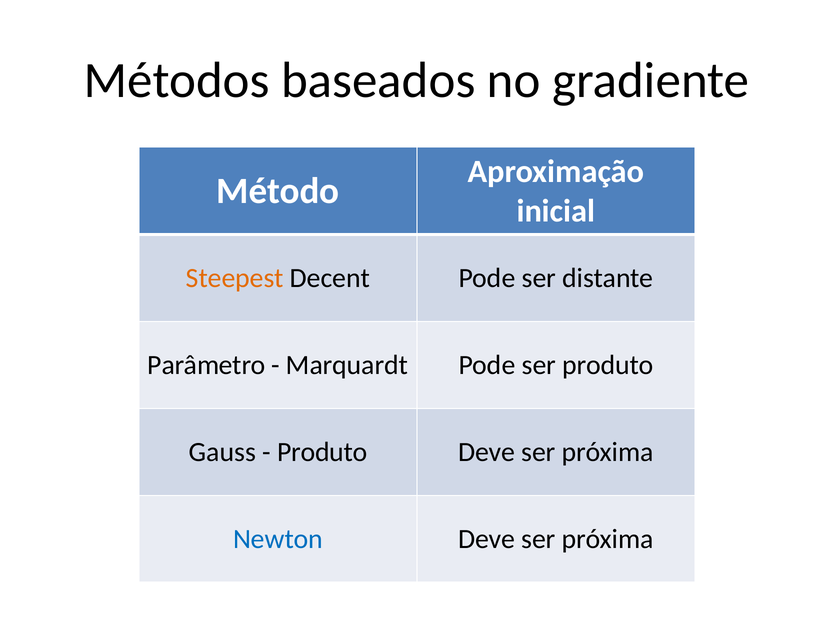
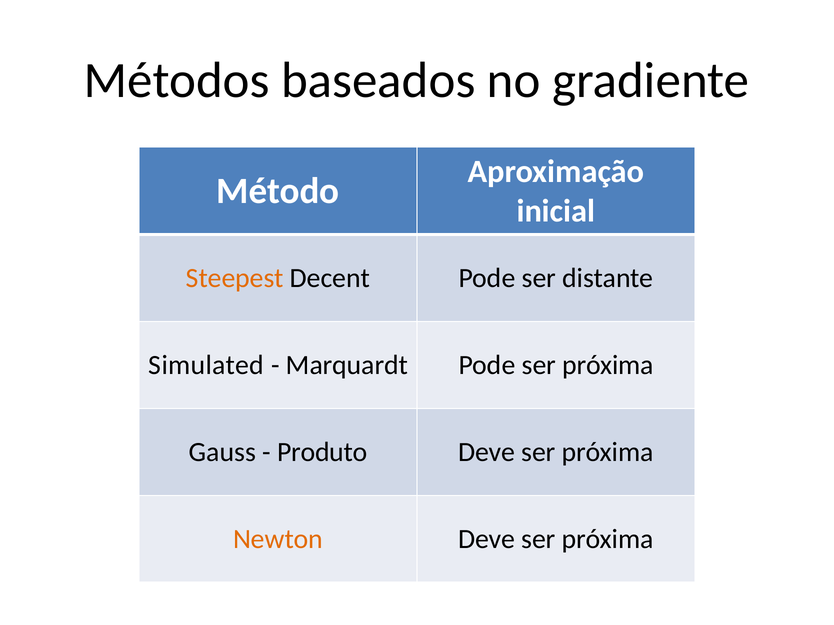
Parâmetro: Parâmetro -> Simulated
Pode ser produto: produto -> próxima
Newton colour: blue -> orange
